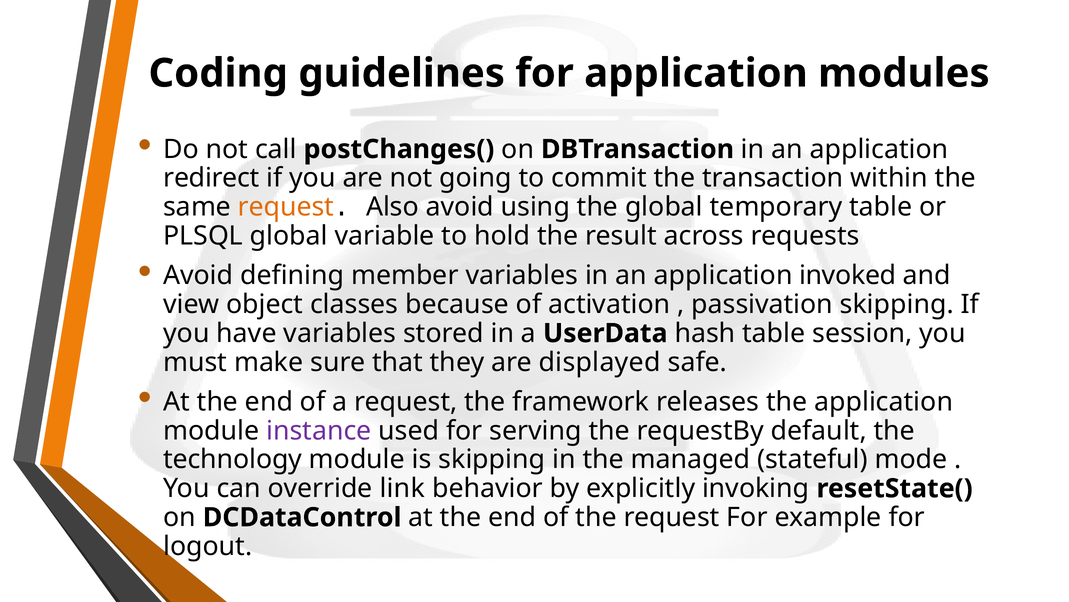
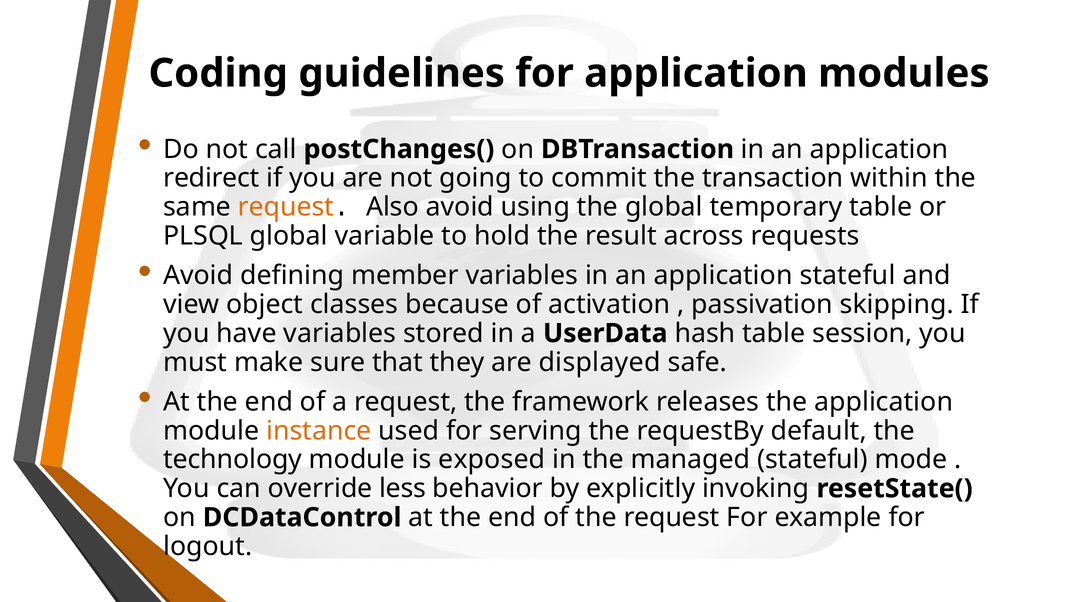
application invoked: invoked -> stateful
instance colour: purple -> orange
is skipping: skipping -> exposed
link: link -> less
